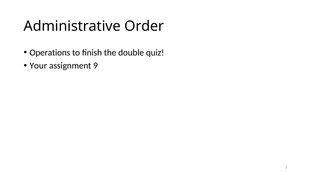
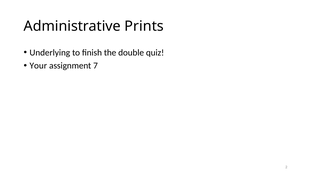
Order: Order -> Prints
Operations: Operations -> Underlying
9: 9 -> 7
